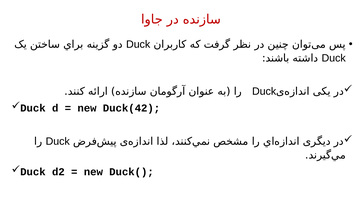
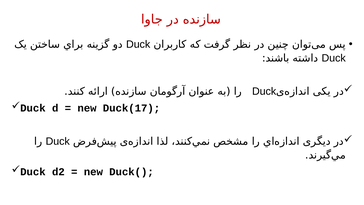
Duck(42: Duck(42 -> Duck(17
